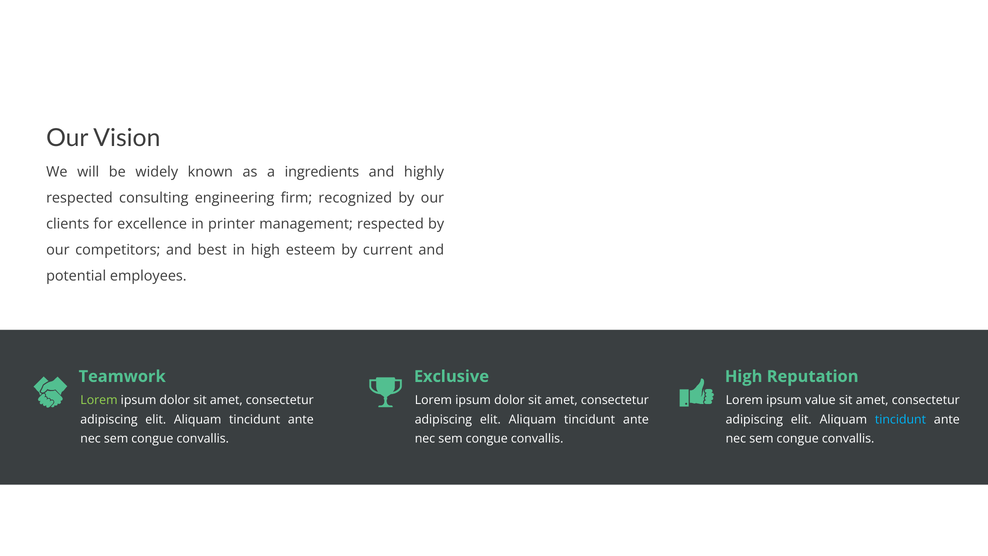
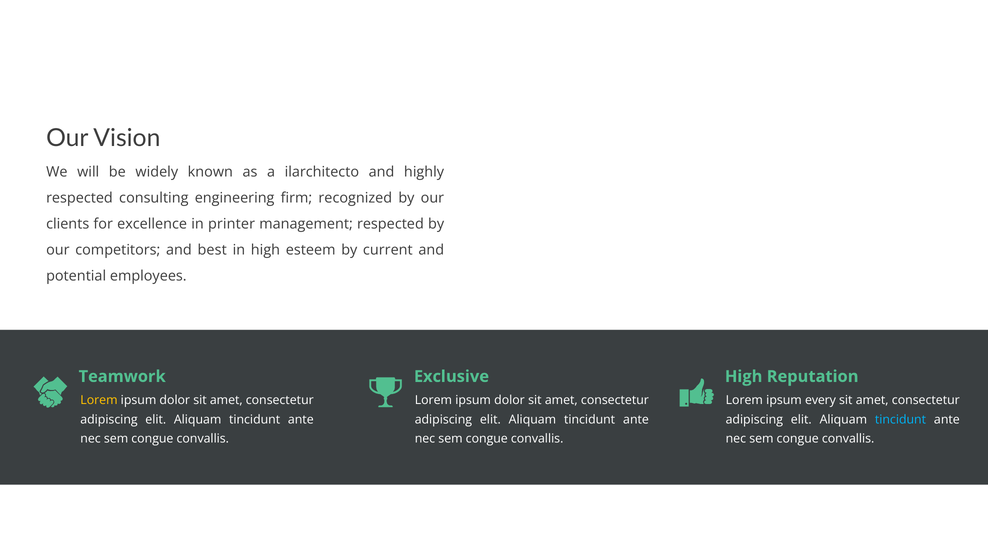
ingredients: ingredients -> ilarchitecto
Lorem at (99, 400) colour: light green -> yellow
value: value -> every
